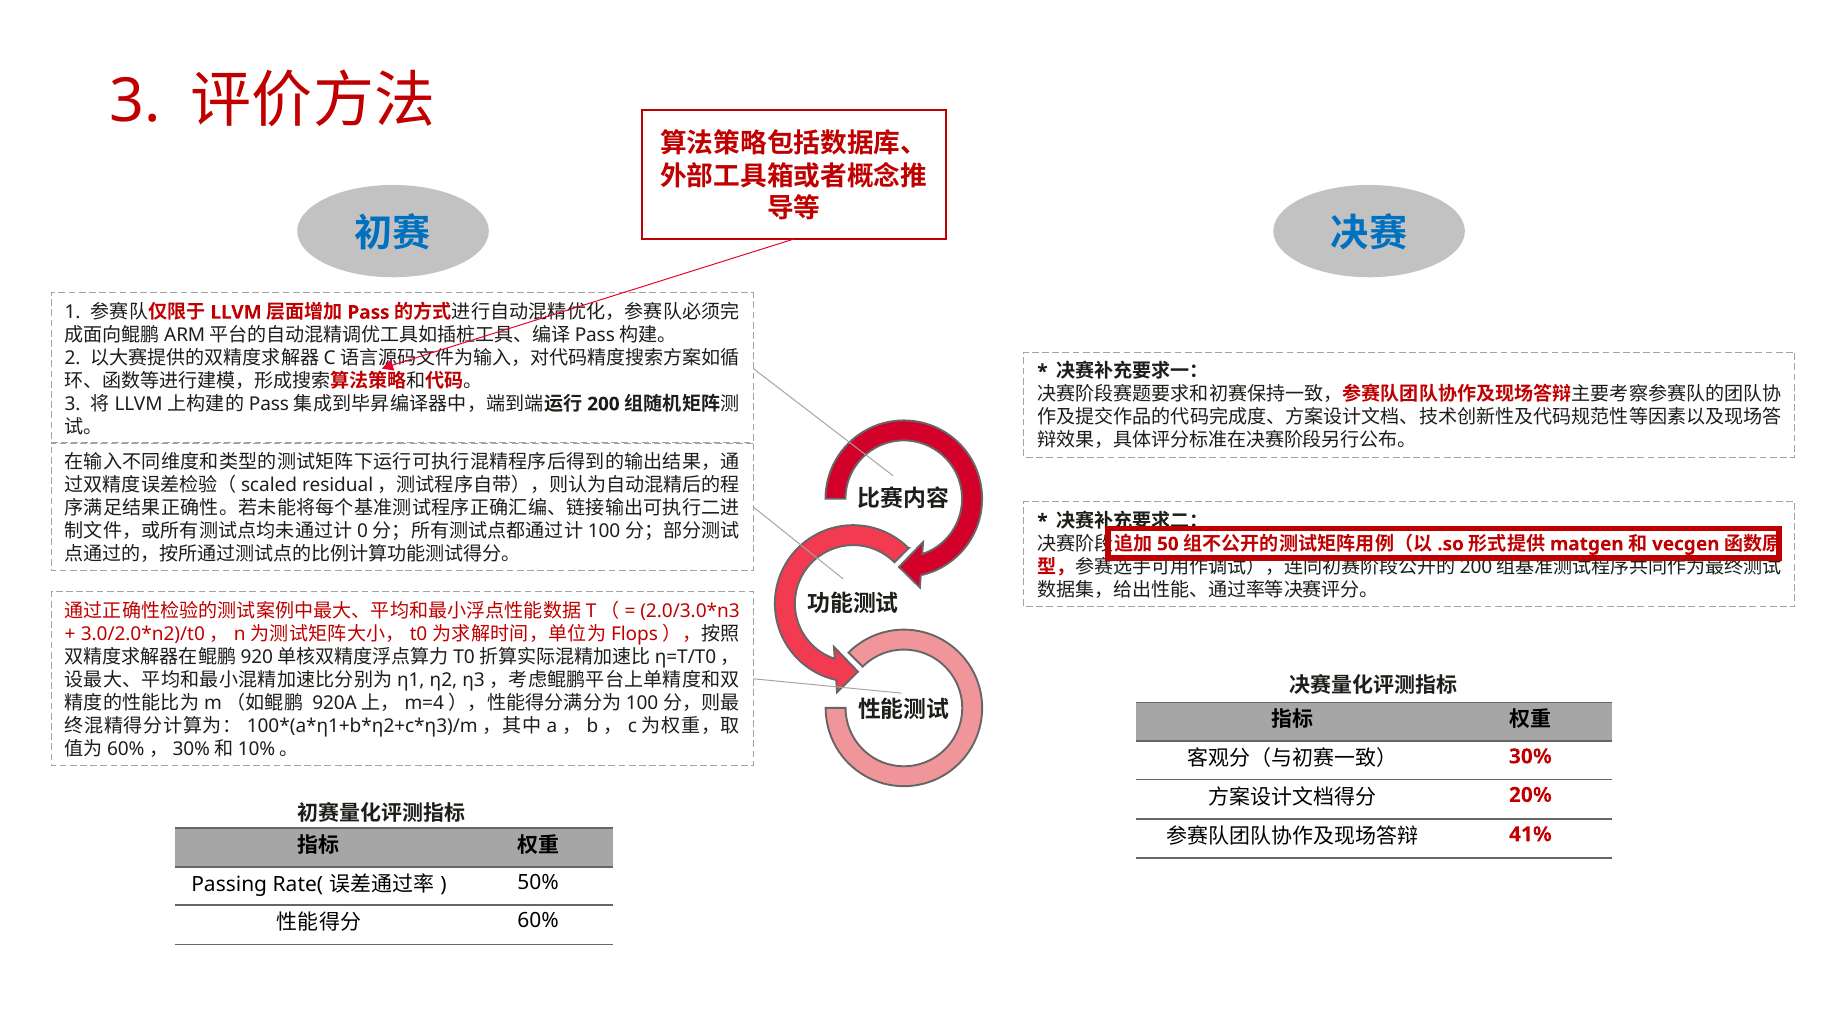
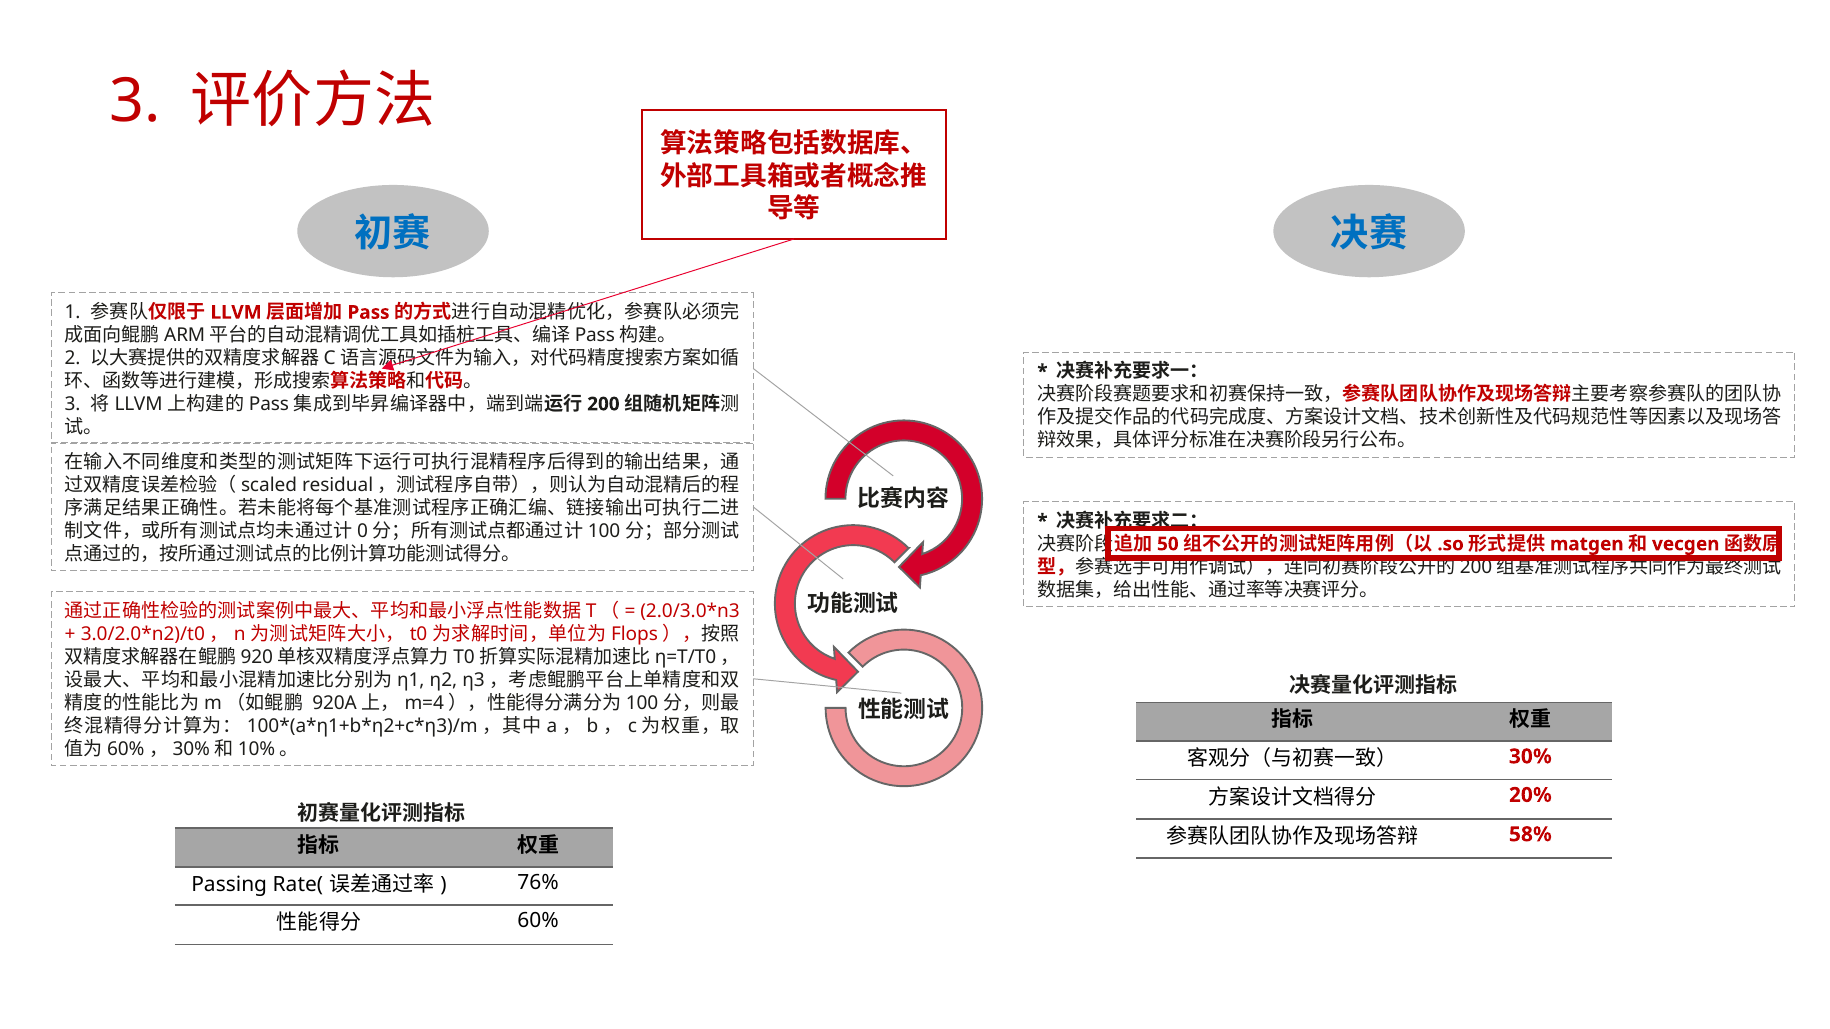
41%: 41% -> 58%
50%: 50% -> 76%
